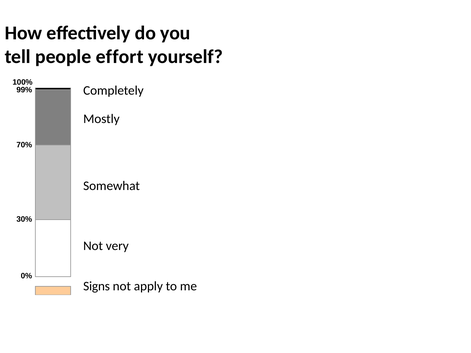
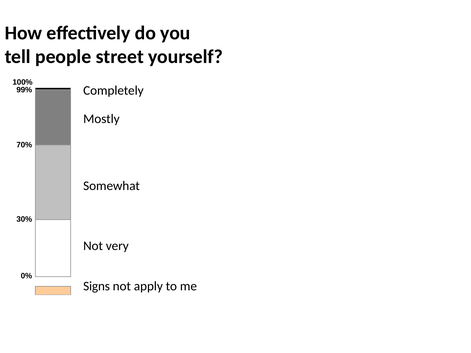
effort: effort -> street
